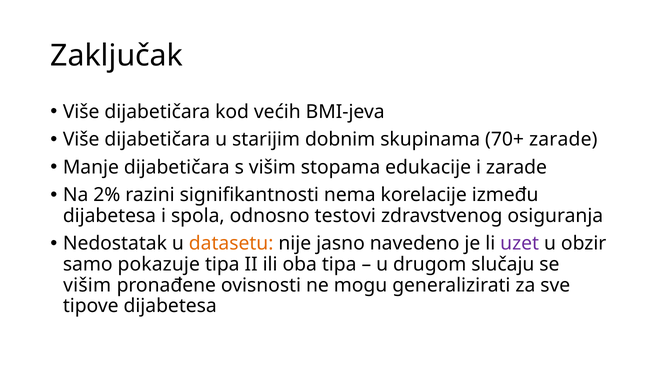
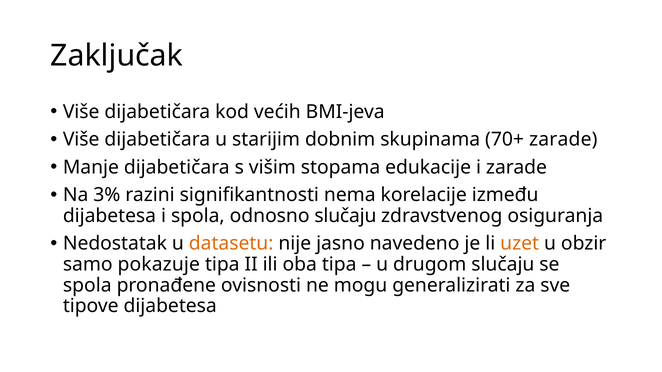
2%: 2% -> 3%
odnosno testovi: testovi -> slučaju
uzet colour: purple -> orange
višim at (87, 286): višim -> spola
